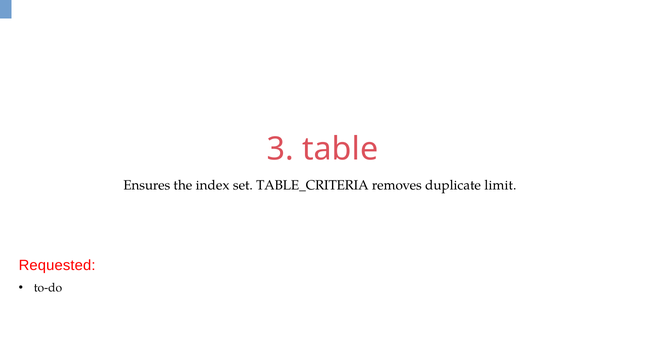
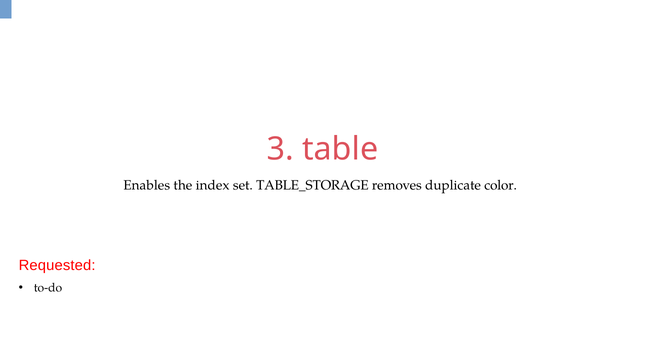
Ensures: Ensures -> Enables
TABLE_CRITERIA: TABLE_CRITERIA -> TABLE_STORAGE
limit: limit -> color
